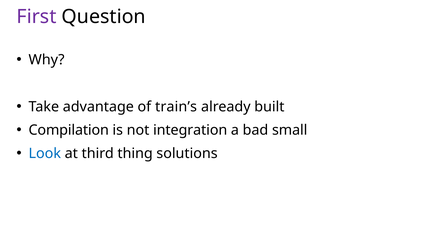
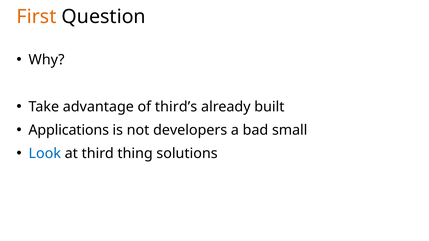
First colour: purple -> orange
train’s: train’s -> third’s
Compilation: Compilation -> Applications
integration: integration -> developers
